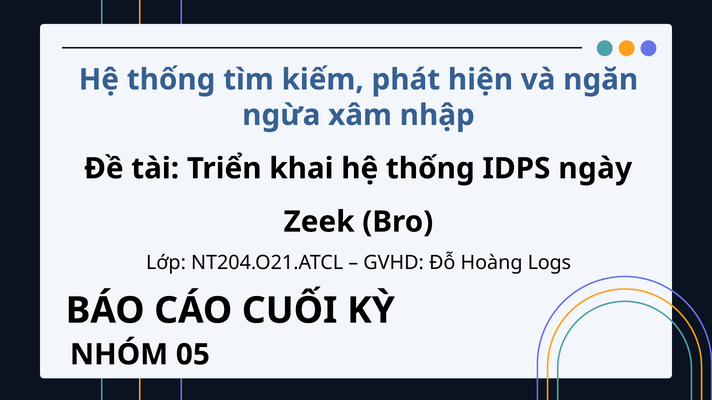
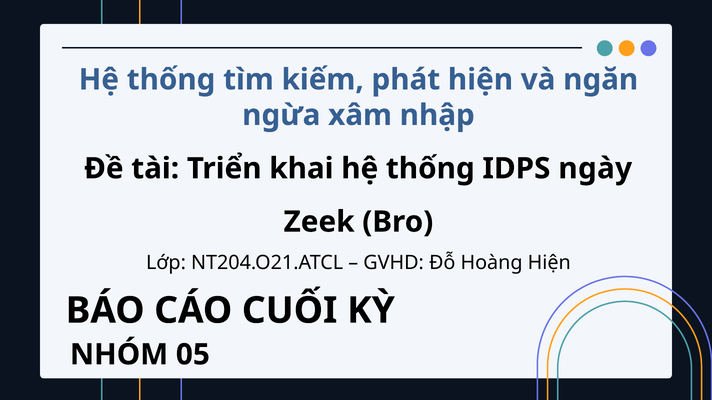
Hoàng Logs: Logs -> Hiện
